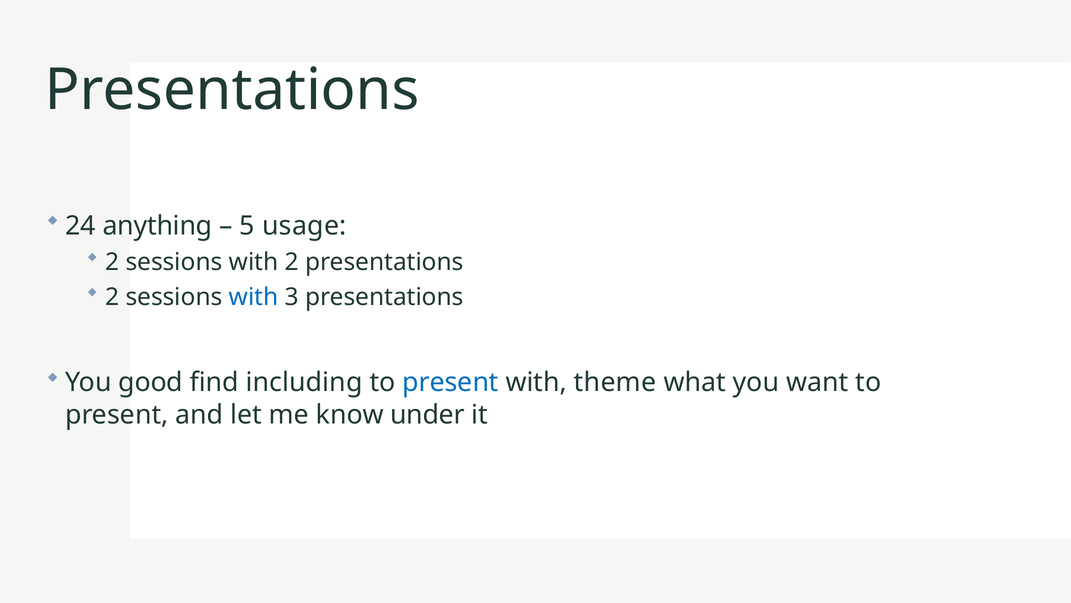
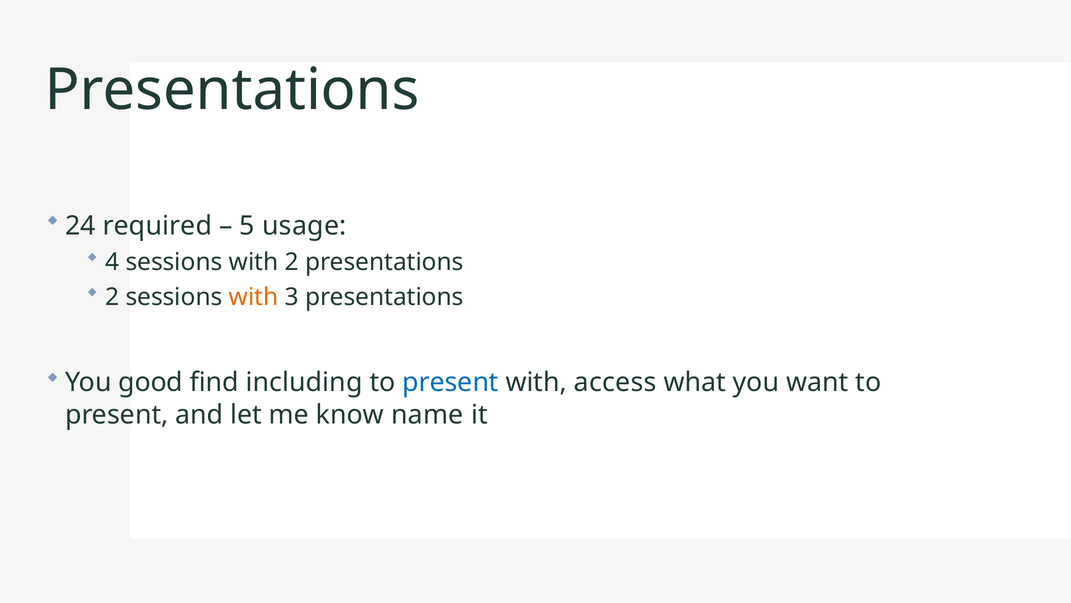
anything: anything -> required
2 at (112, 262): 2 -> 4
with at (254, 297) colour: blue -> orange
theme: theme -> access
under: under -> name
